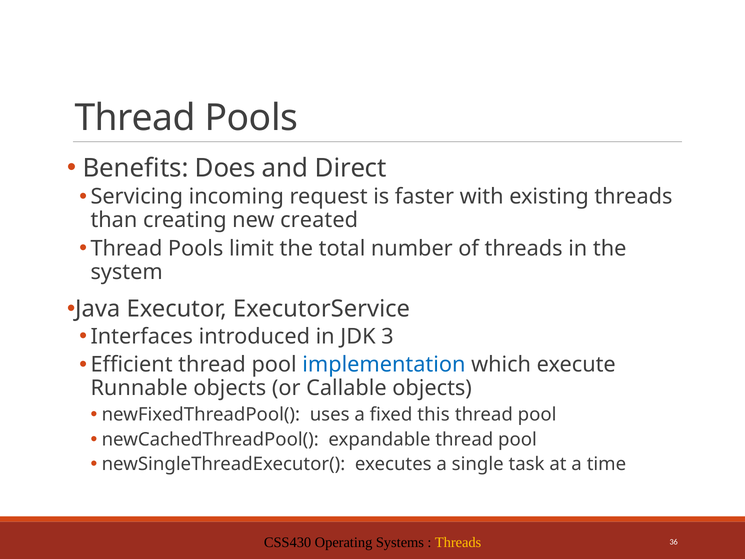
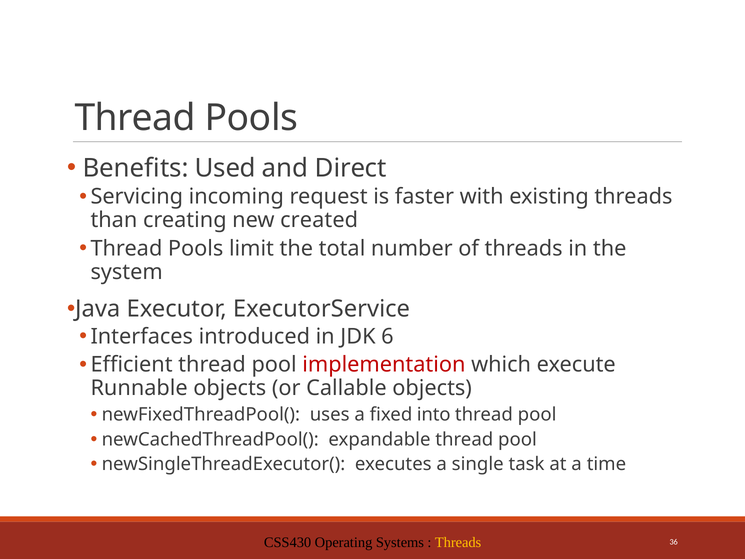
Does: Does -> Used
3: 3 -> 6
implementation colour: blue -> red
this: this -> into
